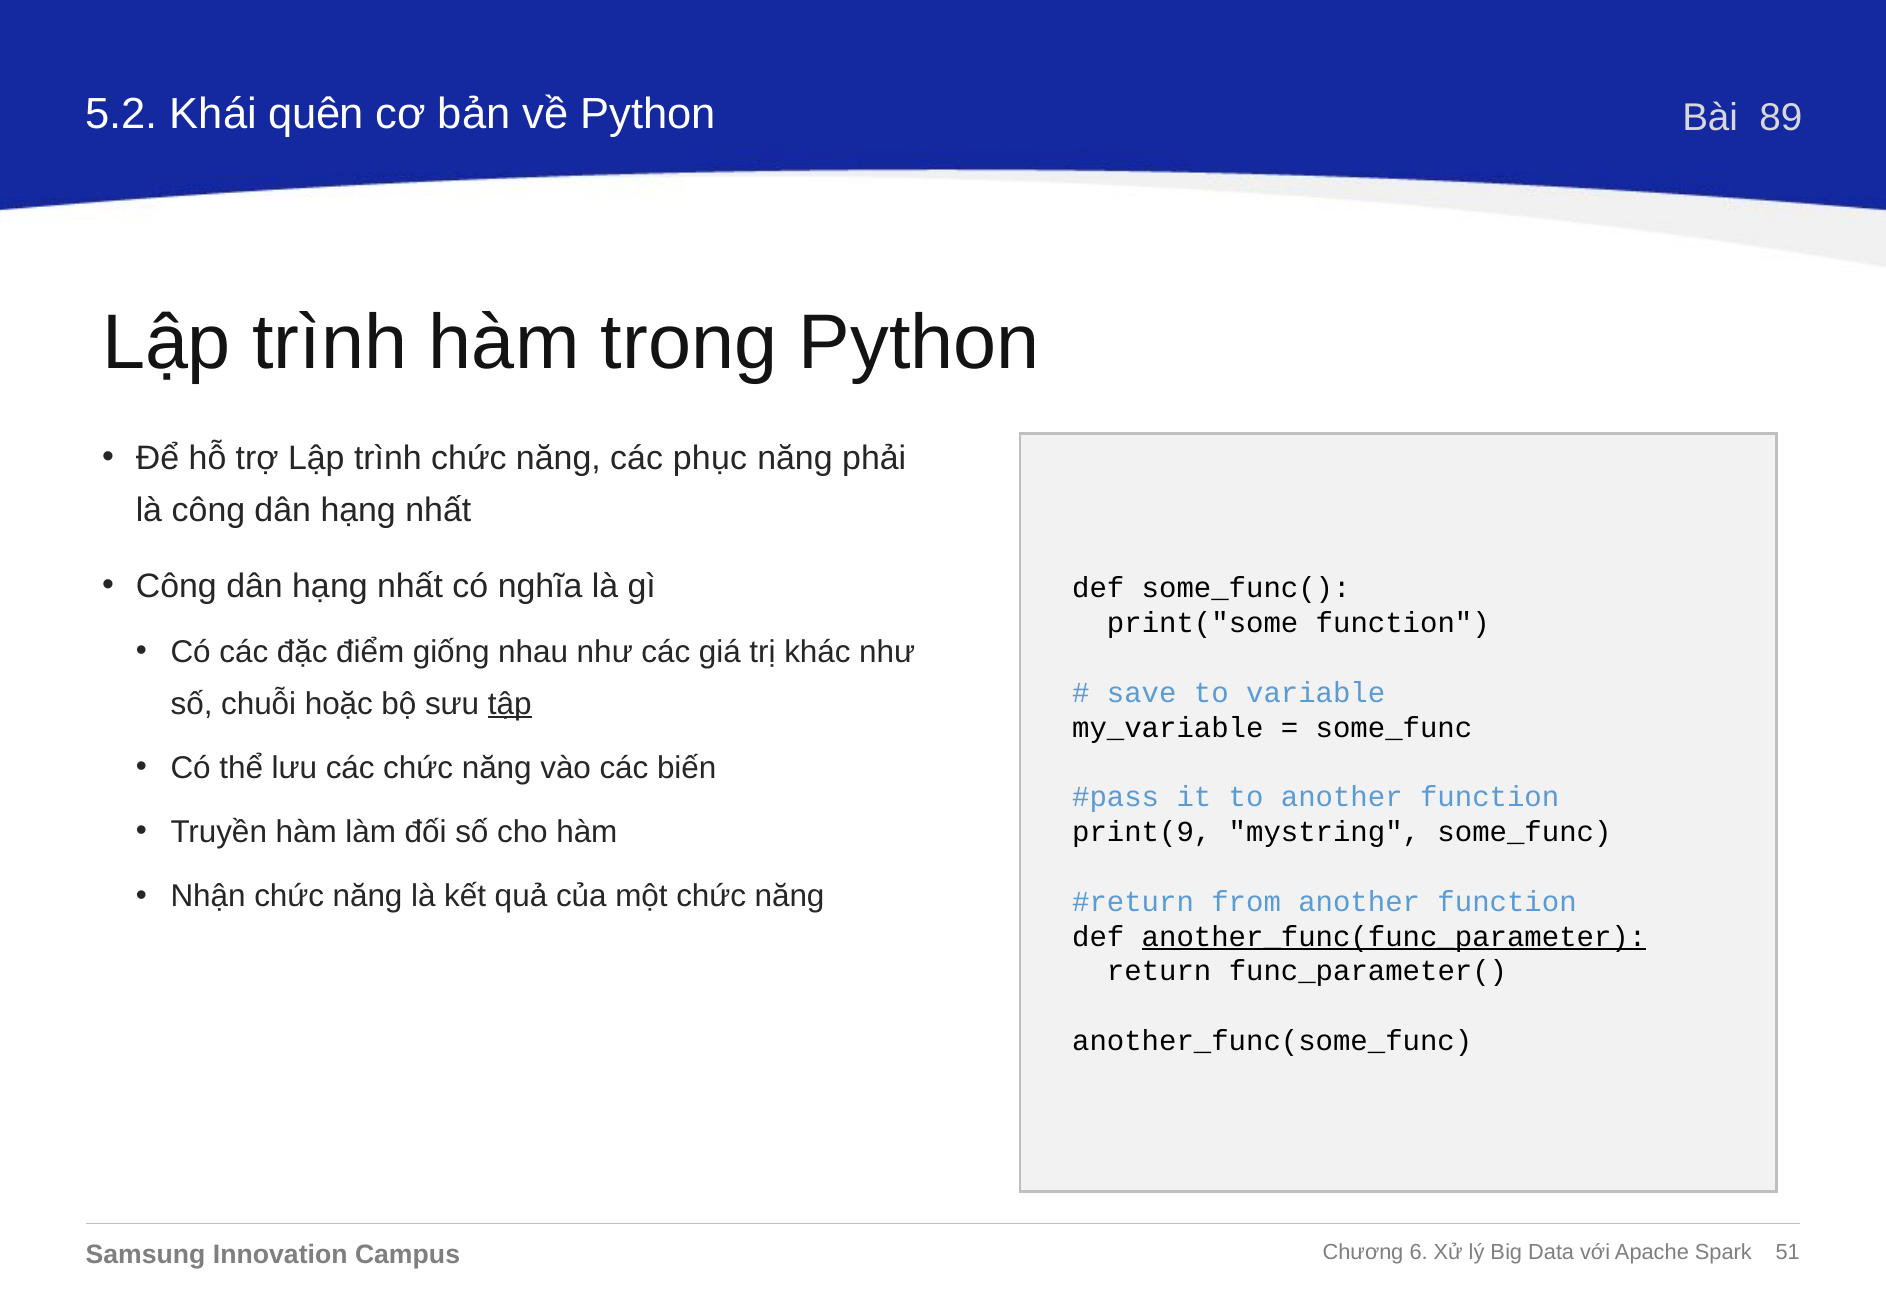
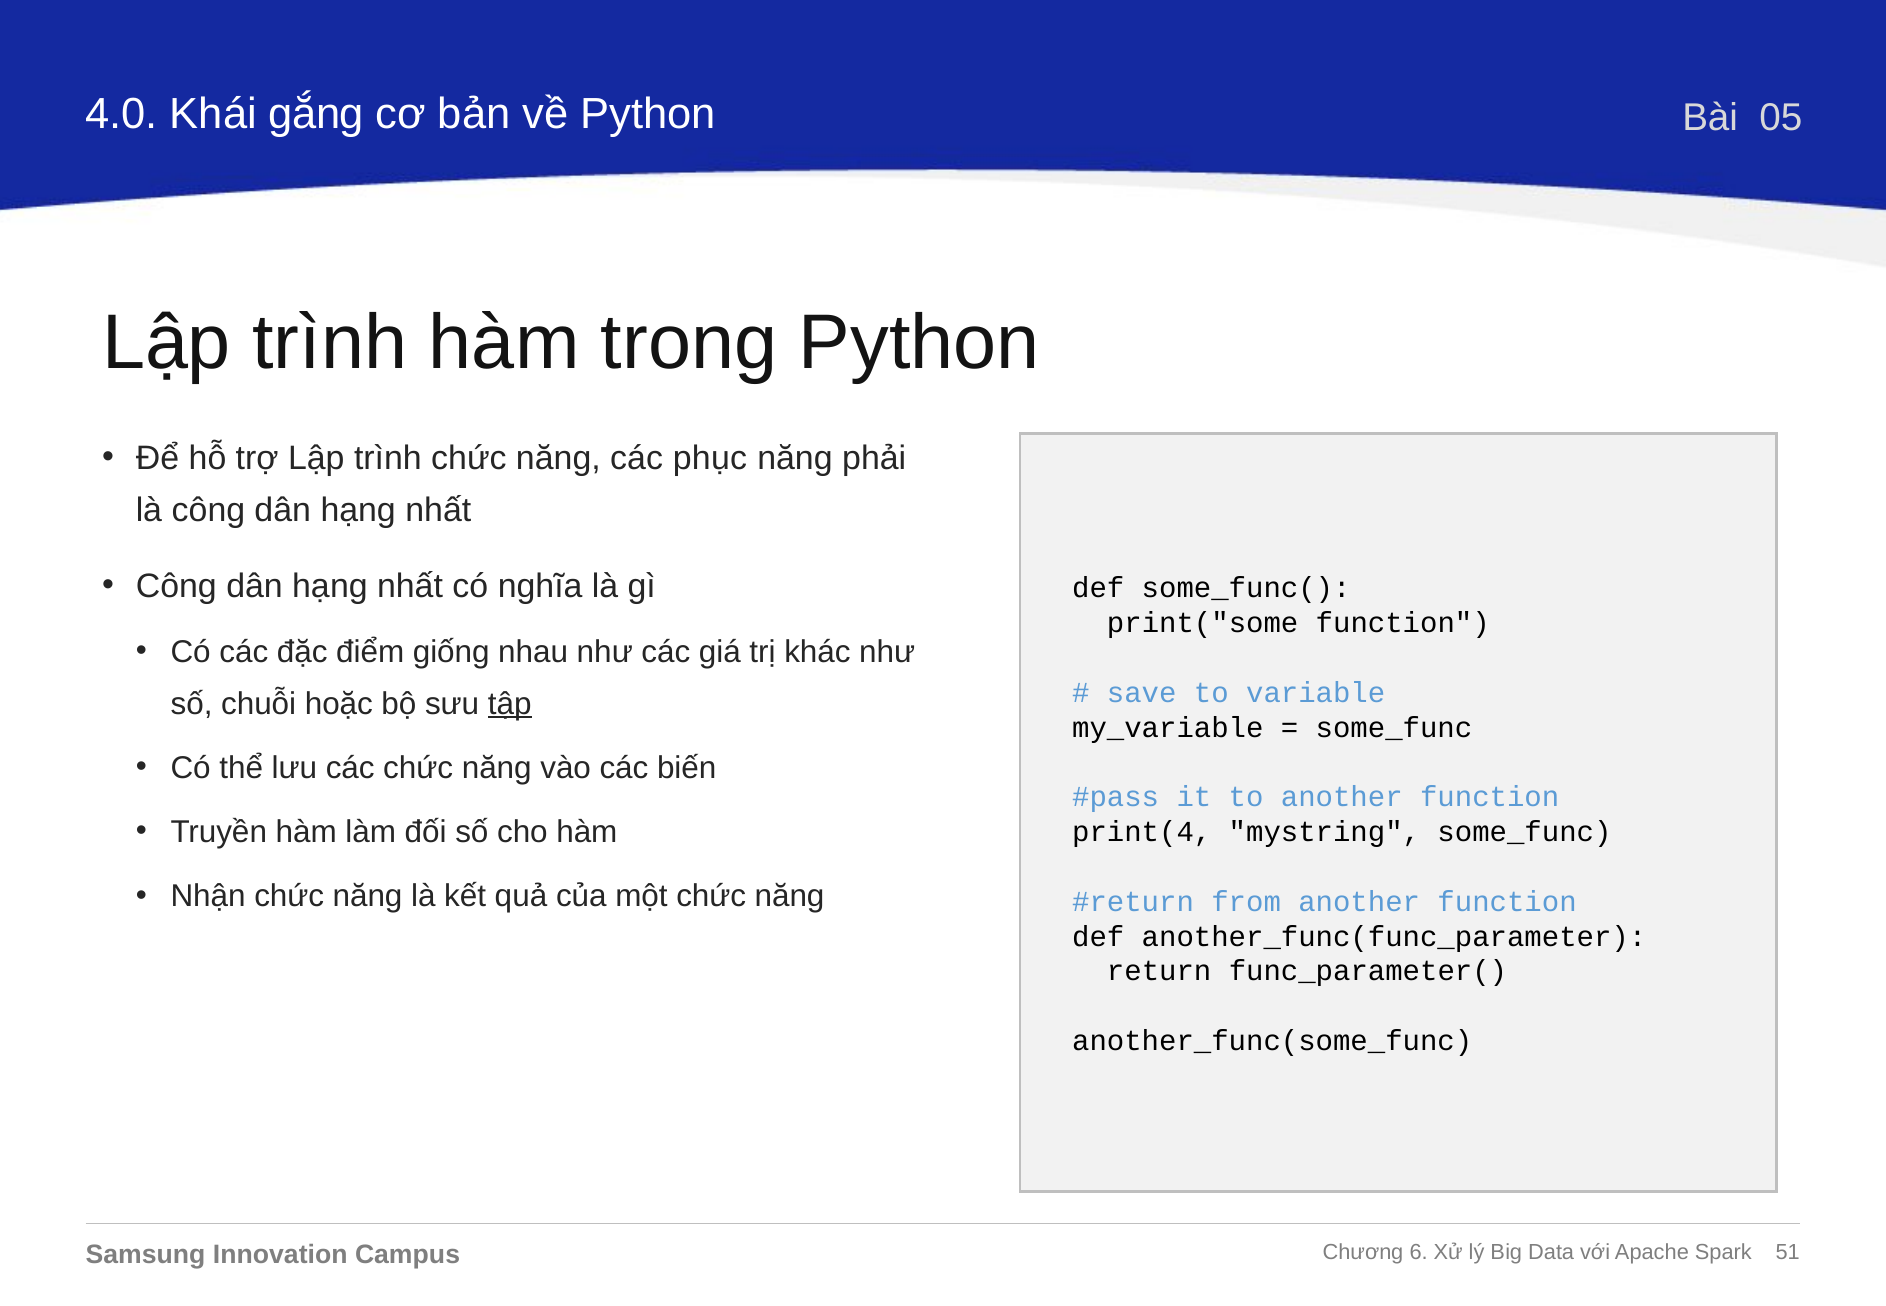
5.2: 5.2 -> 4.0
quên: quên -> gắng
89: 89 -> 05
print(9: print(9 -> print(4
another_func(func_parameter underline: present -> none
